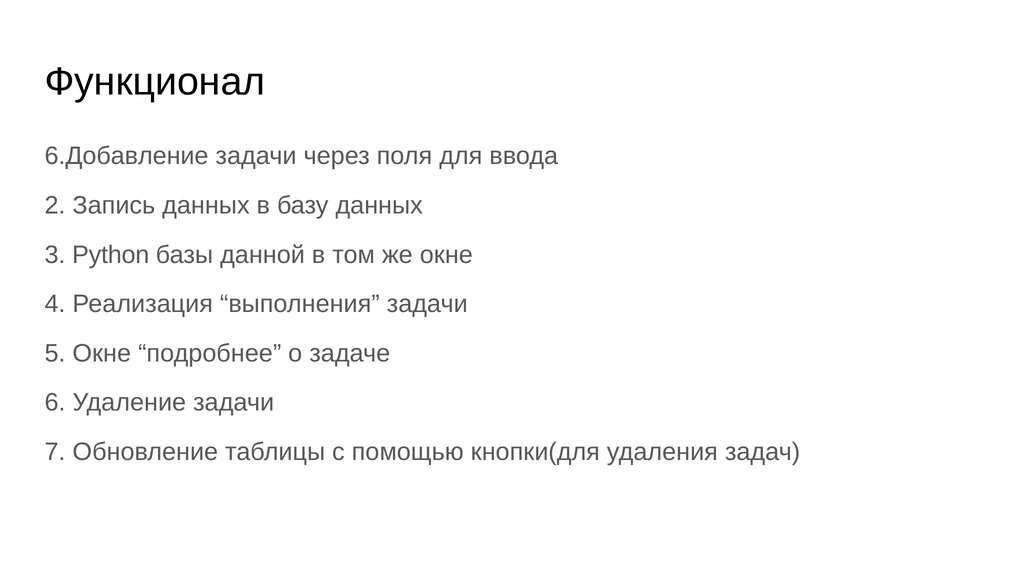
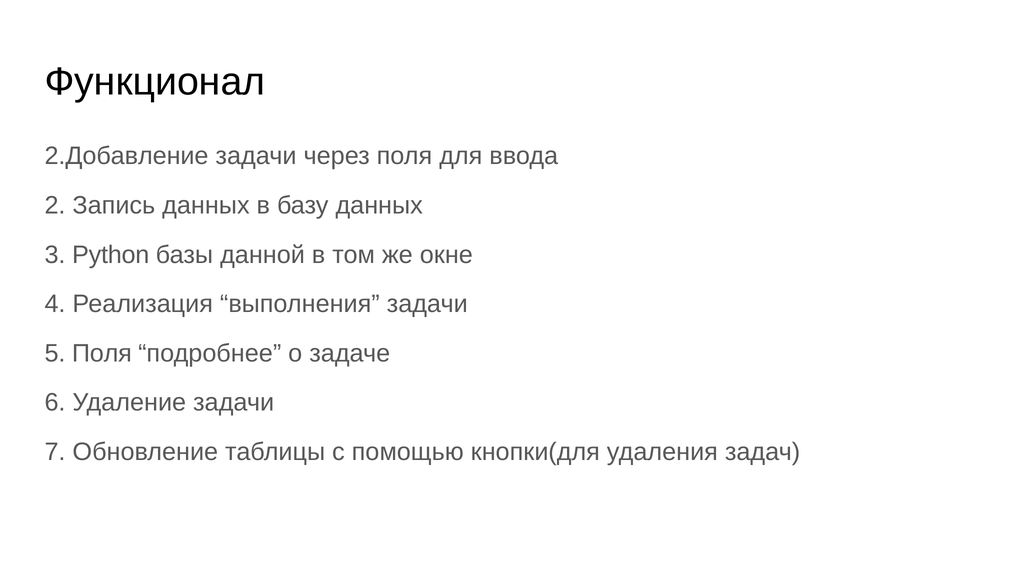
6.Добавление: 6.Добавление -> 2.Добавление
5 Окне: Окне -> Поля
